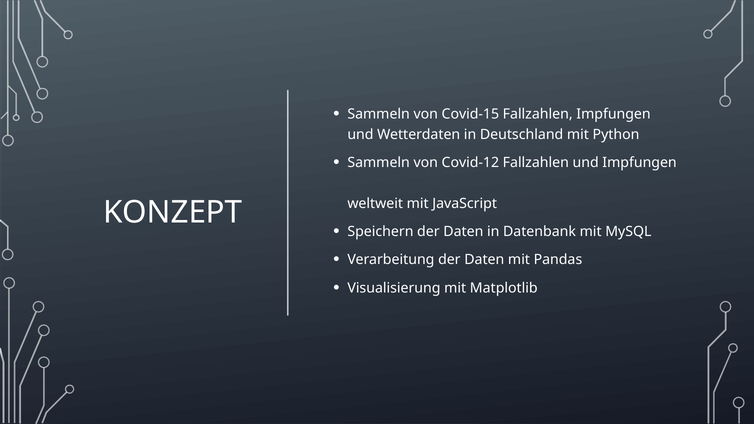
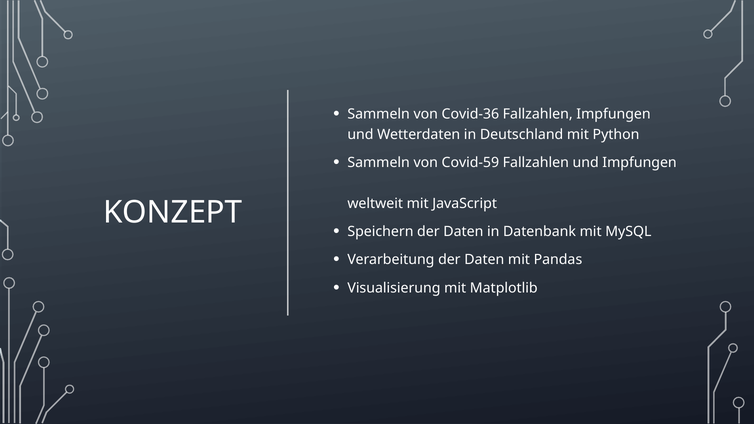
Covid-15: Covid-15 -> Covid-36
Covid-12: Covid-12 -> Covid-59
